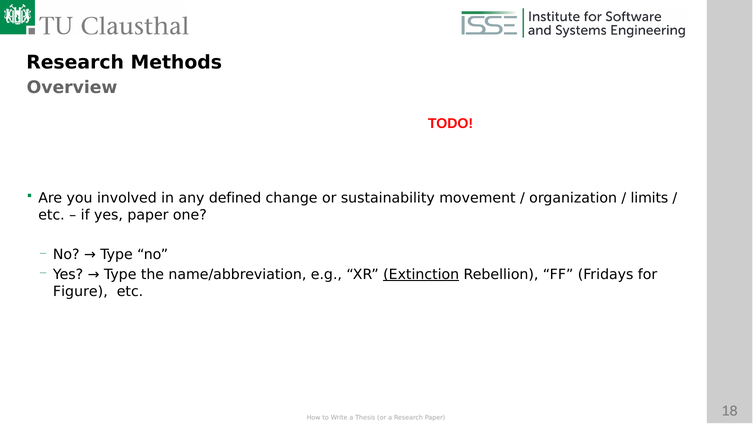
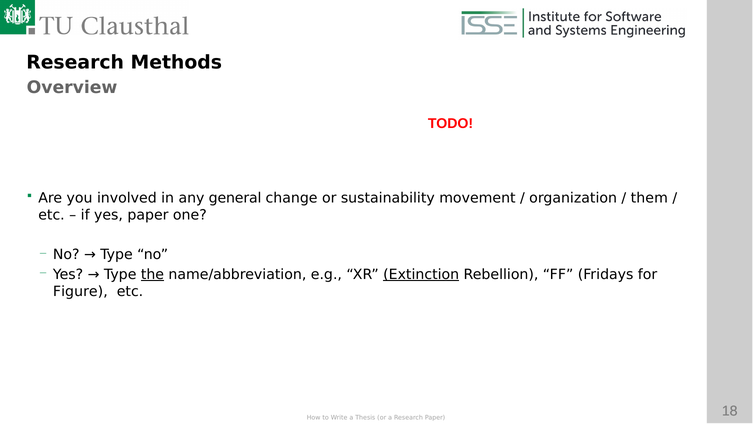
defined: defined -> general
limits: limits -> them
the underline: none -> present
